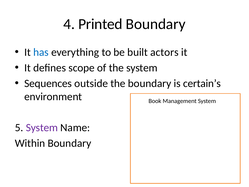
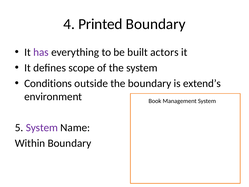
has colour: blue -> purple
Sequences: Sequences -> Conditions
certain’s: certain’s -> extend’s
